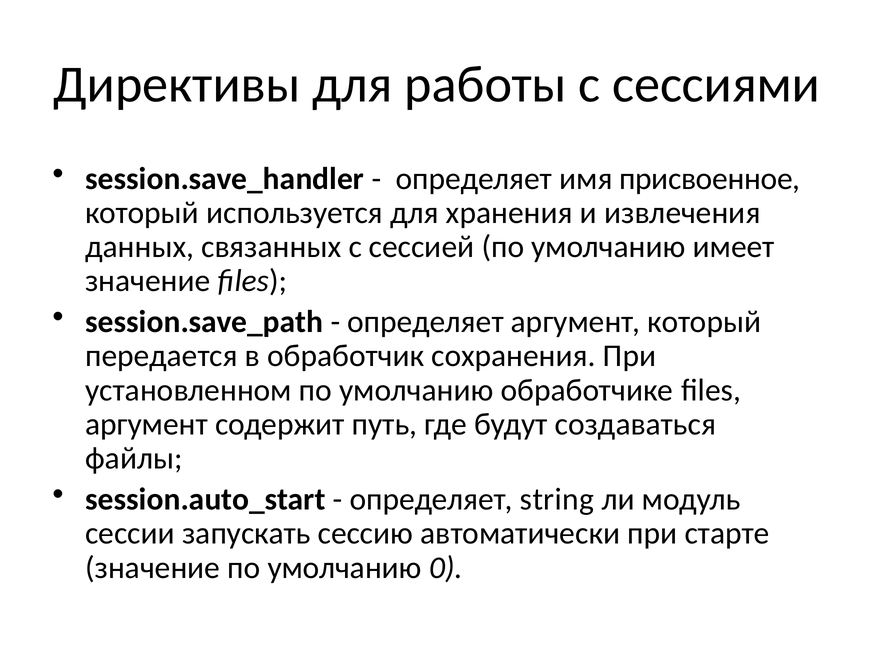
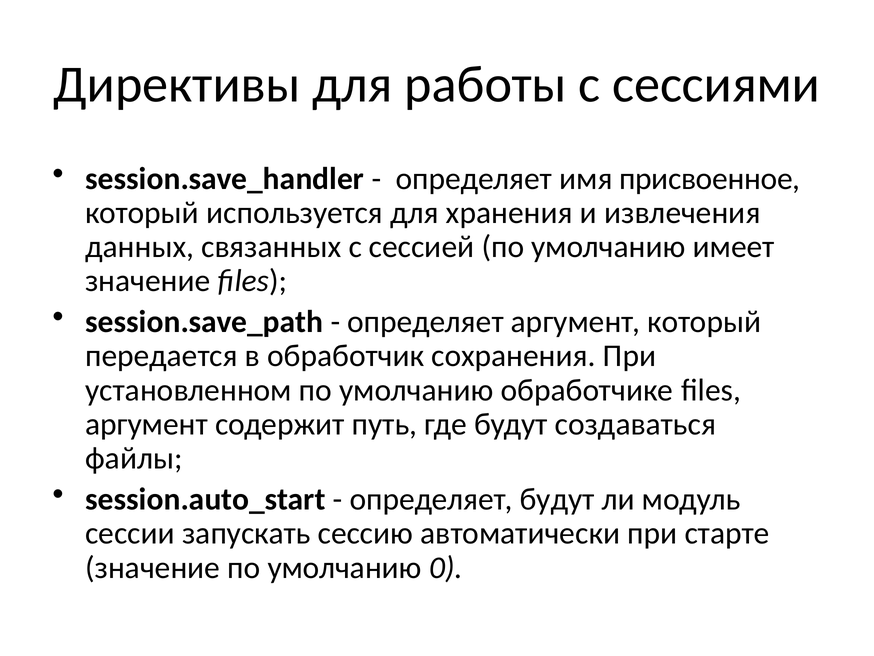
определяет string: string -> будут
